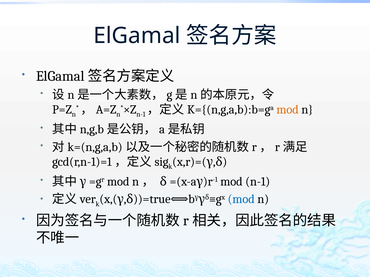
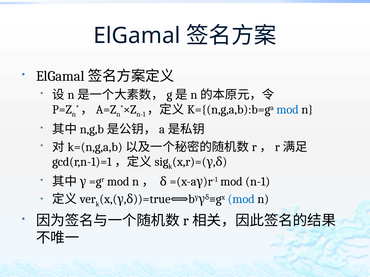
mod at (288, 110) colour: orange -> blue
